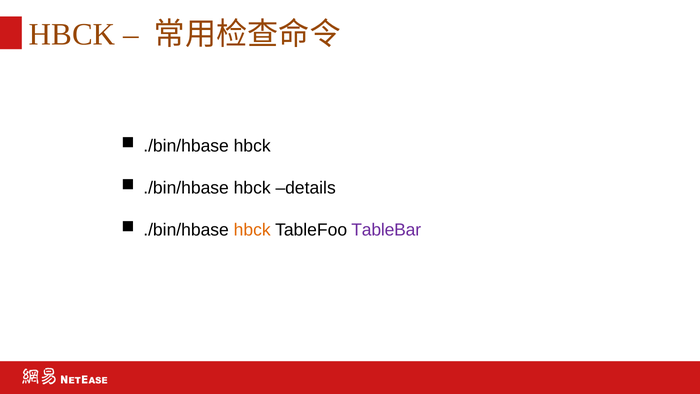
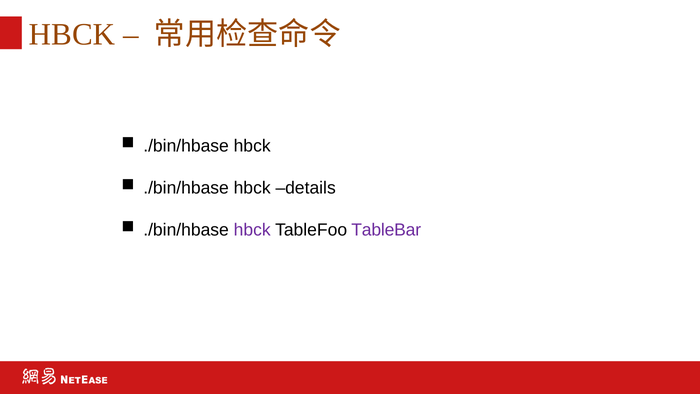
hbck at (252, 230) colour: orange -> purple
